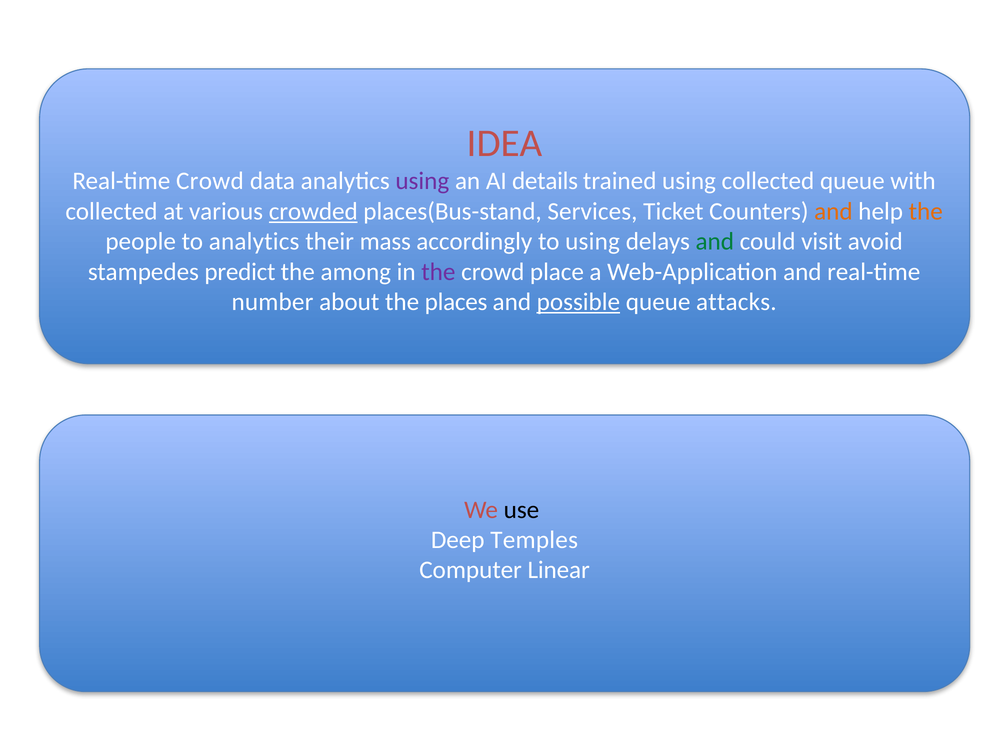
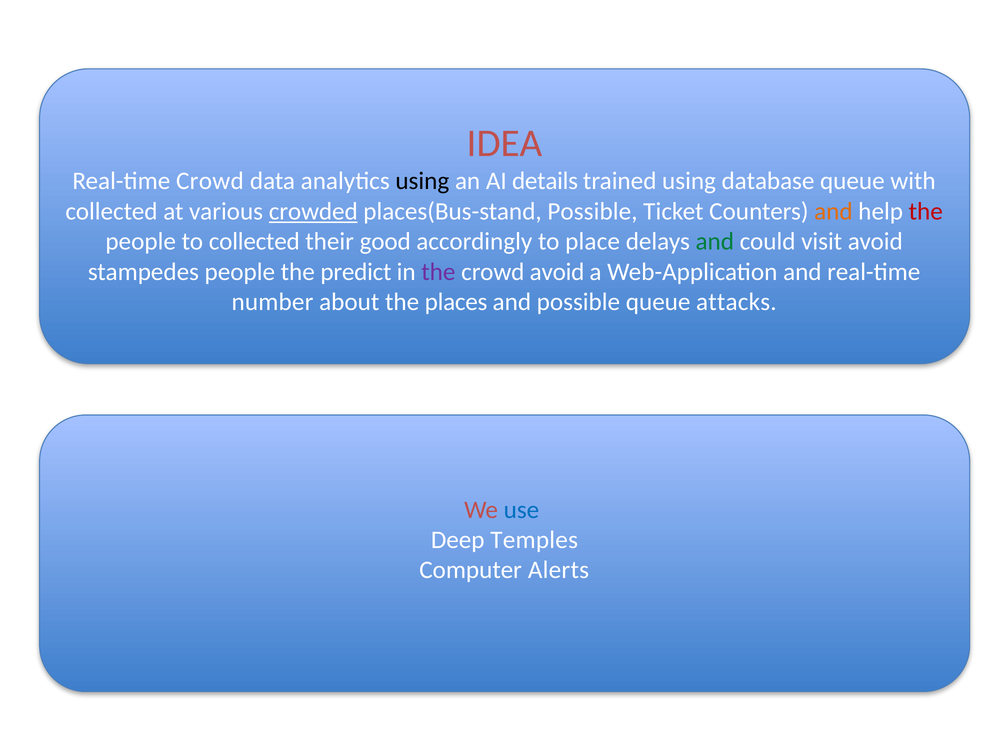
using at (422, 181) colour: purple -> black
using collected: collected -> database
places(Bus-stand Services: Services -> Possible
the at (926, 211) colour: orange -> red
to analytics: analytics -> collected
mass: mass -> good
to using: using -> place
stampedes predict: predict -> people
among: among -> predict
crowd place: place -> avoid
possible at (578, 302) underline: present -> none
use colour: black -> blue
Linear: Linear -> Alerts
